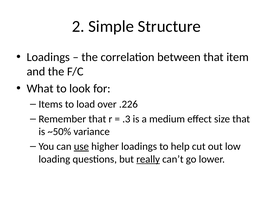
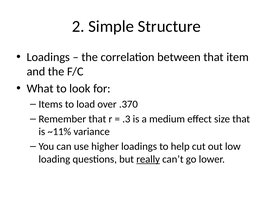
.226: .226 -> .370
~50%: ~50% -> ~11%
use underline: present -> none
